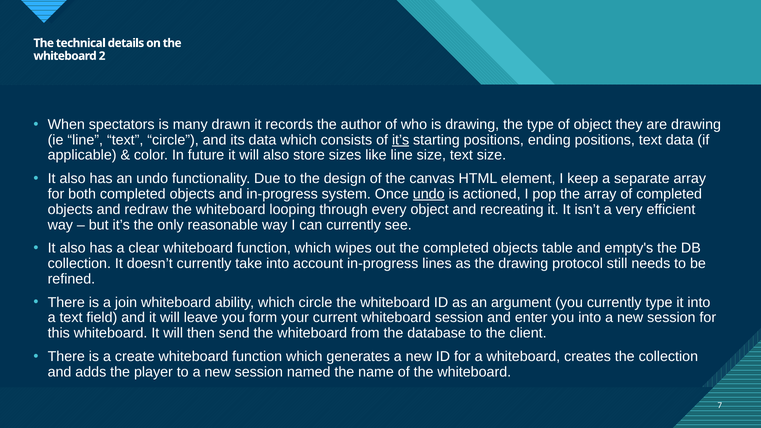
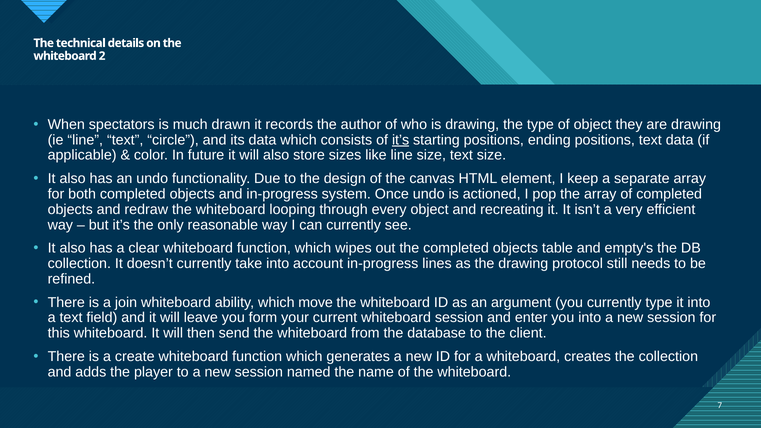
many: many -> much
undo at (429, 194) underline: present -> none
which circle: circle -> move
